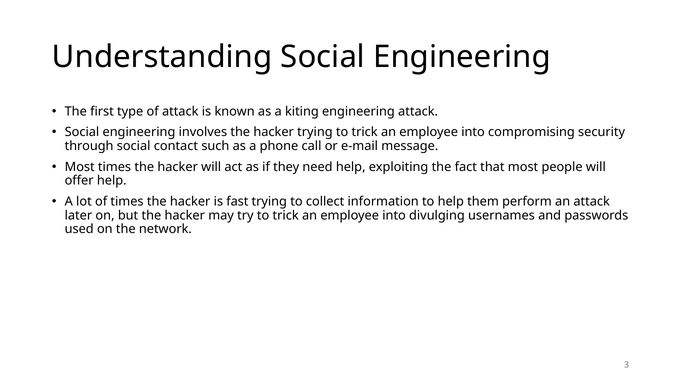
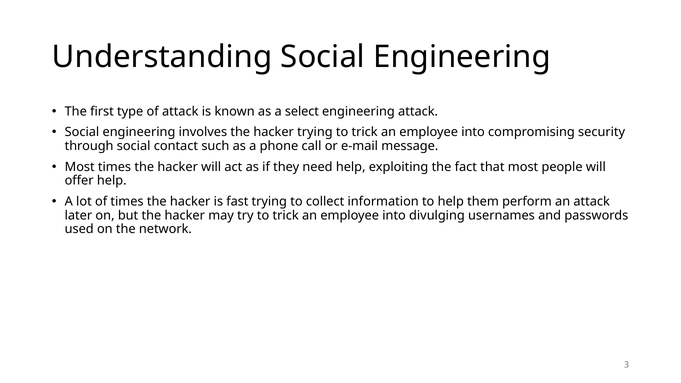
kiting: kiting -> select
